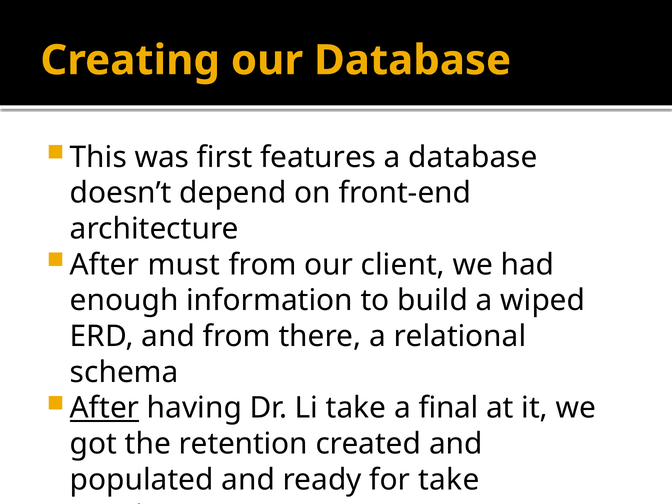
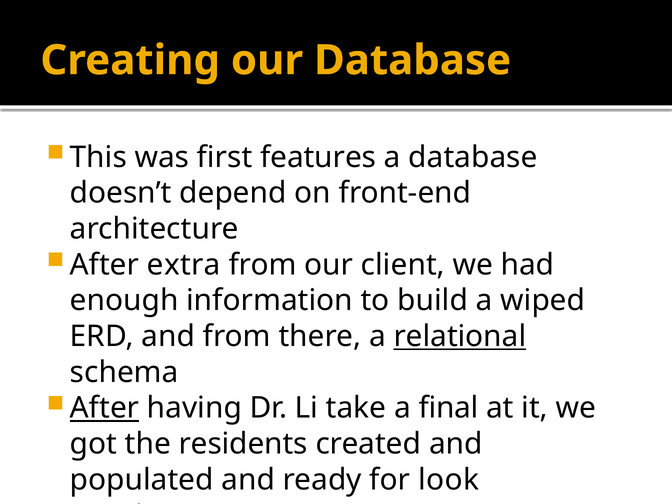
must: must -> extra
relational underline: none -> present
retention: retention -> residents
for take: take -> look
